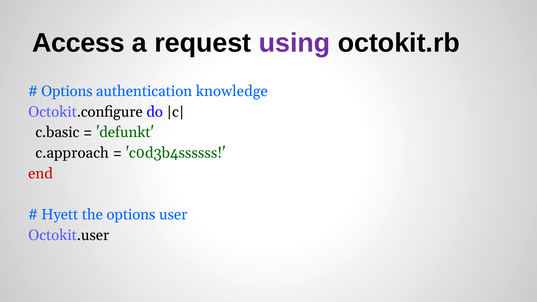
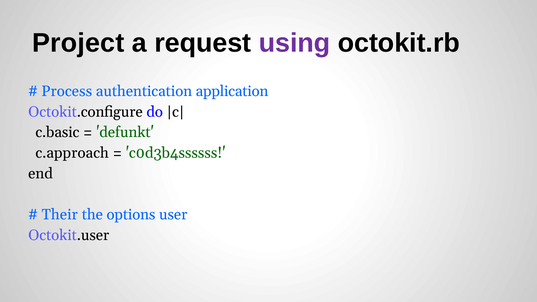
Access: Access -> Project
Options at (67, 91): Options -> Process
knowledge: knowledge -> application
end colour: red -> black
Hyett: Hyett -> Their
